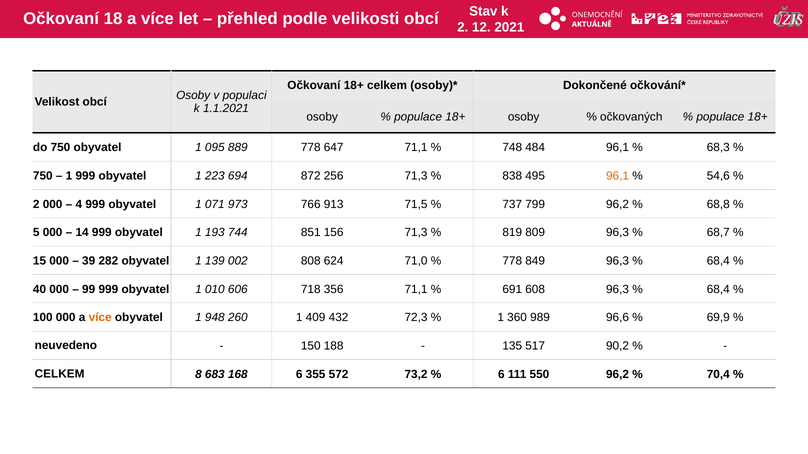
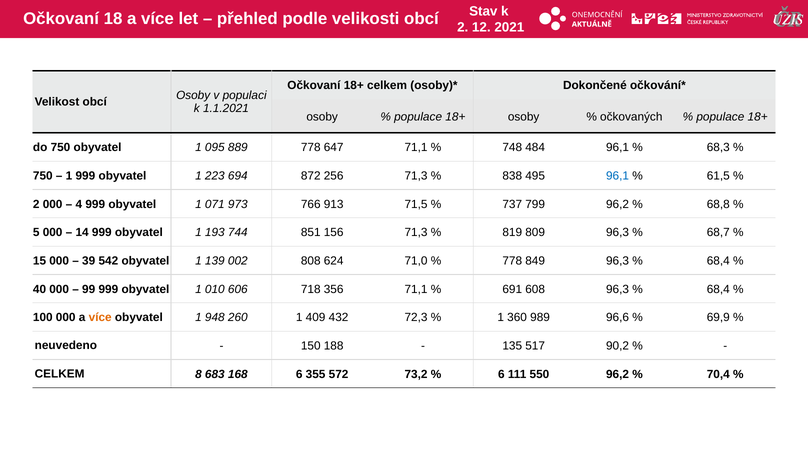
96,1 at (618, 176) colour: orange -> blue
54,6: 54,6 -> 61,5
282: 282 -> 542
